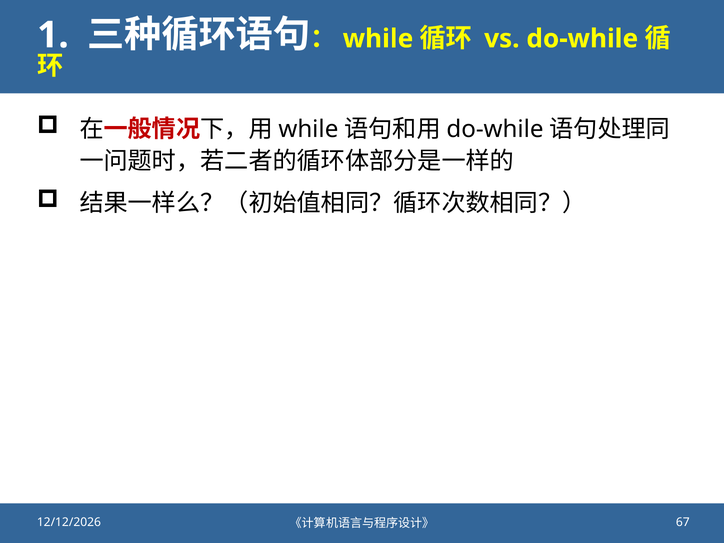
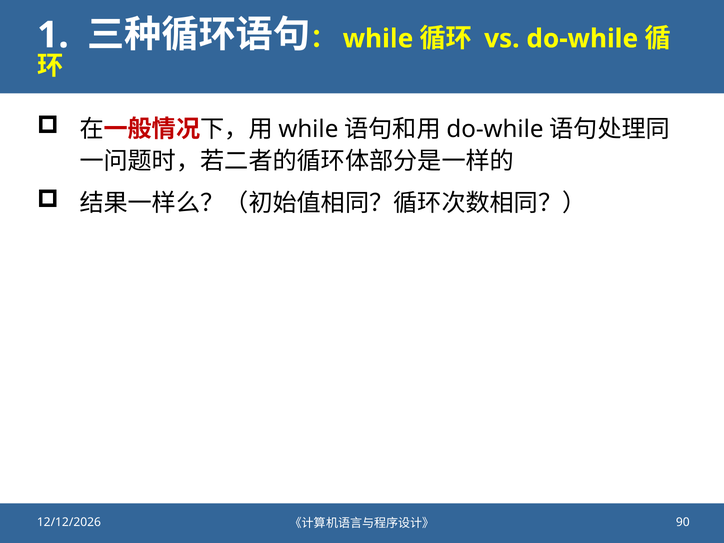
67: 67 -> 90
